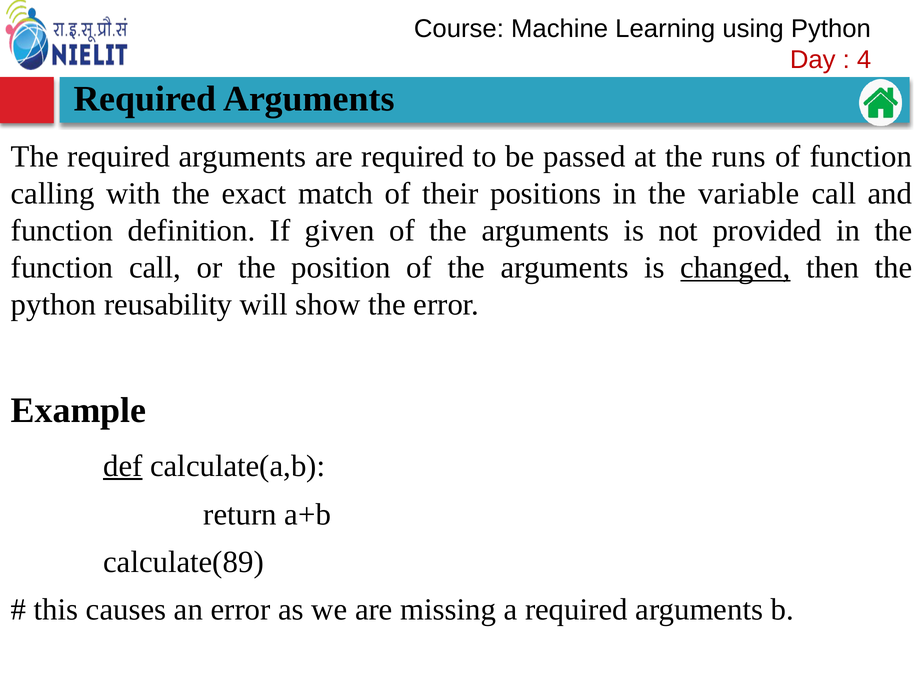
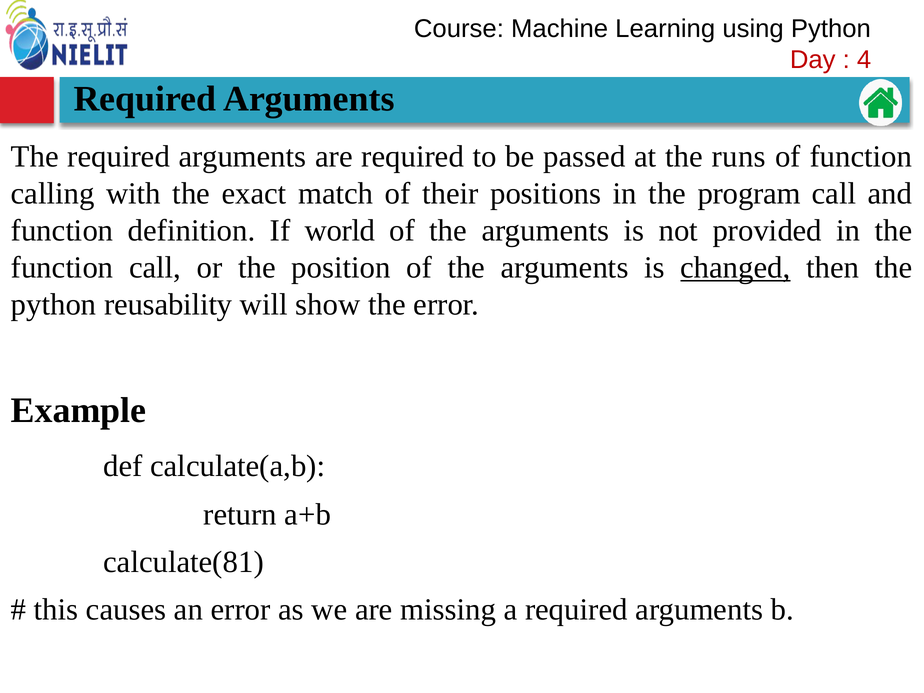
variable: variable -> program
given: given -> world
def underline: present -> none
calculate(89: calculate(89 -> calculate(81
